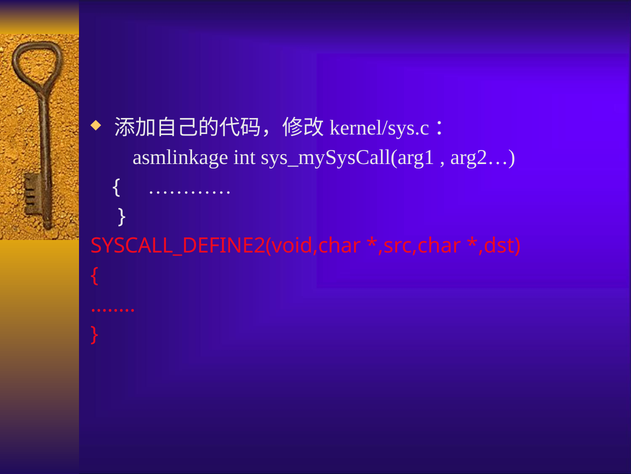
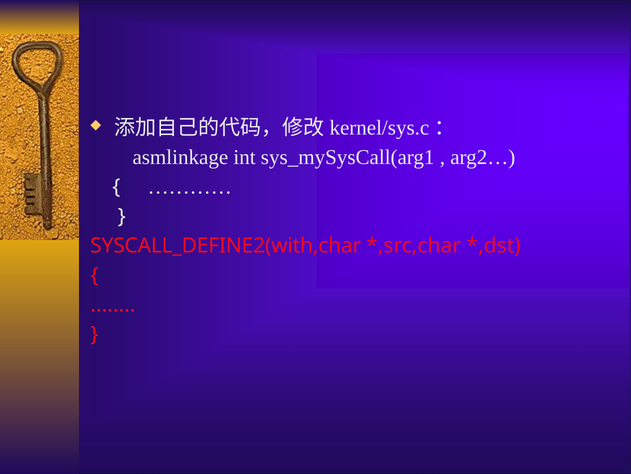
SYSCALL_DEFINE2(void,char: SYSCALL_DEFINE2(void,char -> SYSCALL_DEFINE2(with,char
